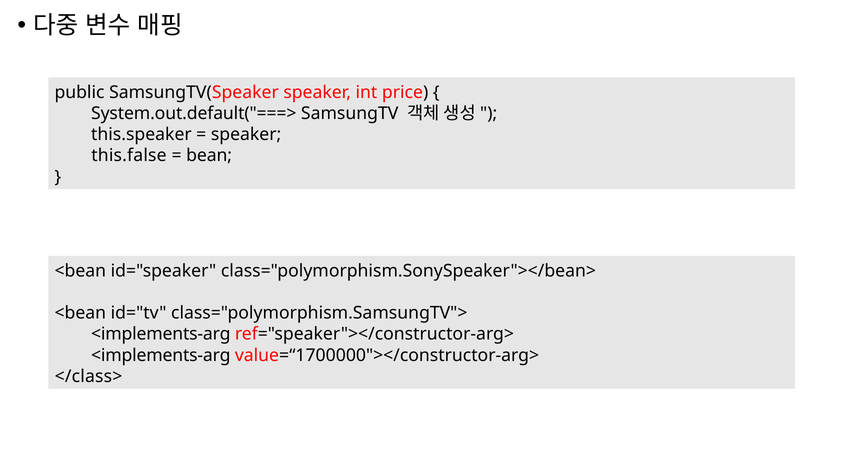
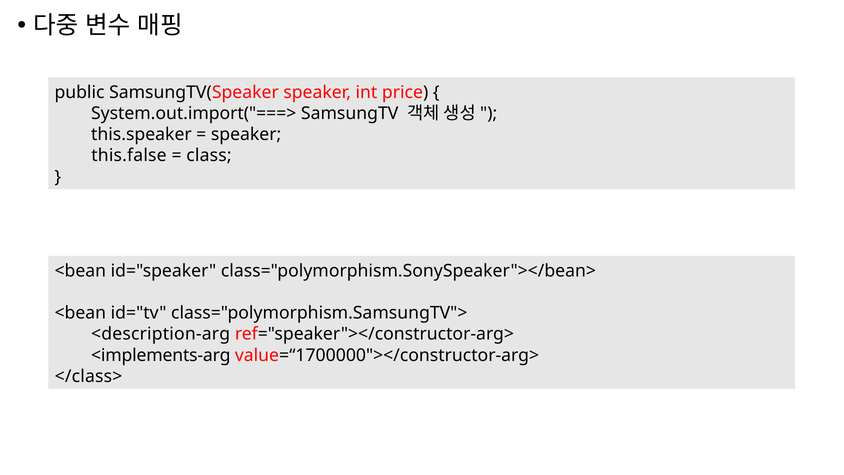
System.out.default("===>: System.out.default("===> -> System.out.import("===>
bean: bean -> class
<implements-arg at (161, 334): <implements-arg -> <description-arg
